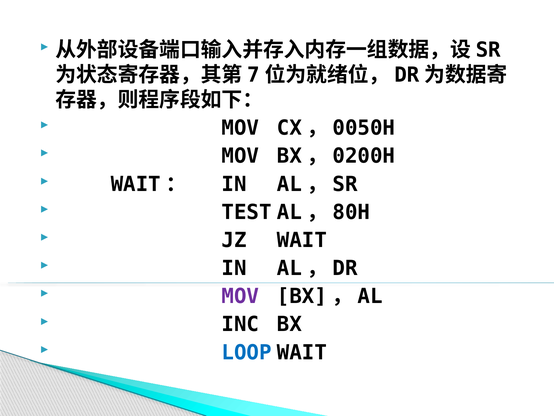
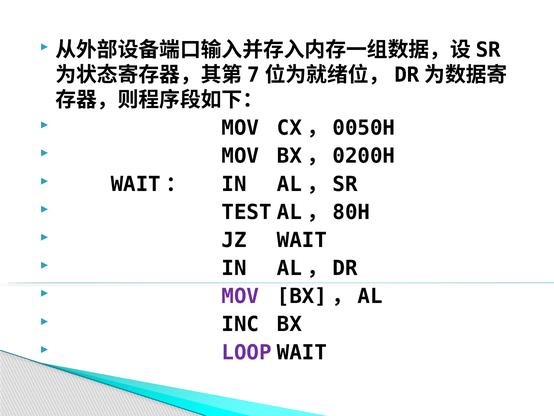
LOOP colour: blue -> purple
